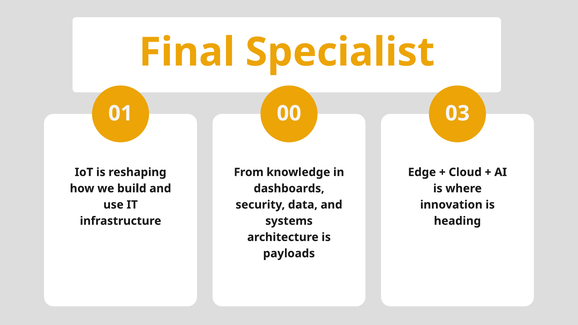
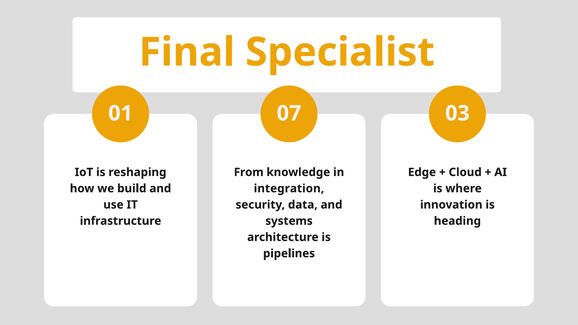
00: 00 -> 07
dashboards: dashboards -> integration
payloads: payloads -> pipelines
